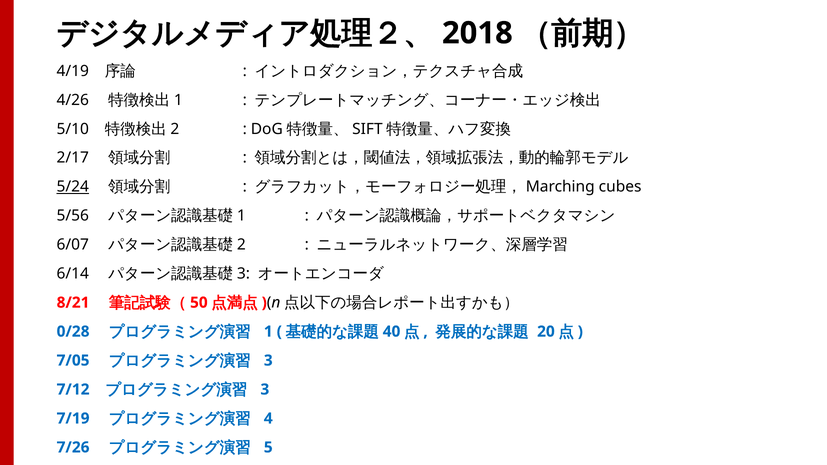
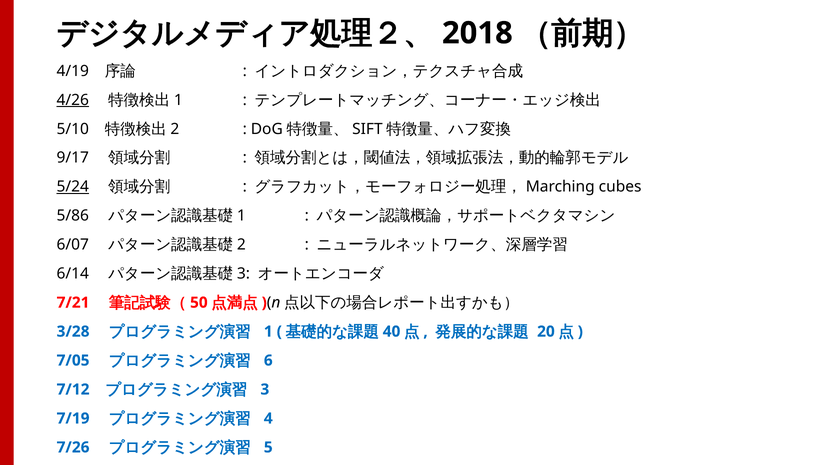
4/26 underline: none -> present
2/17: 2/17 -> 9/17
5/56: 5/56 -> 5/86
8/21: 8/21 -> 7/21
0/28: 0/28 -> 3/28
3 at (268, 361): 3 -> 6
